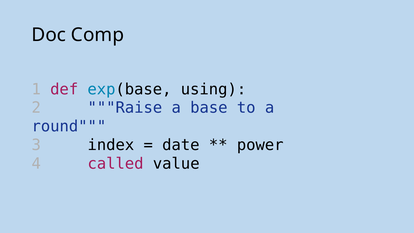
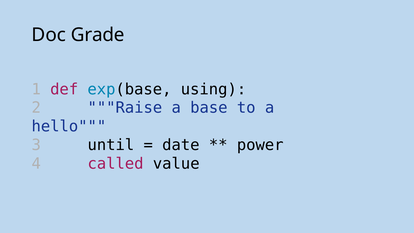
Comp: Comp -> Grade
round: round -> hello
index: index -> until
